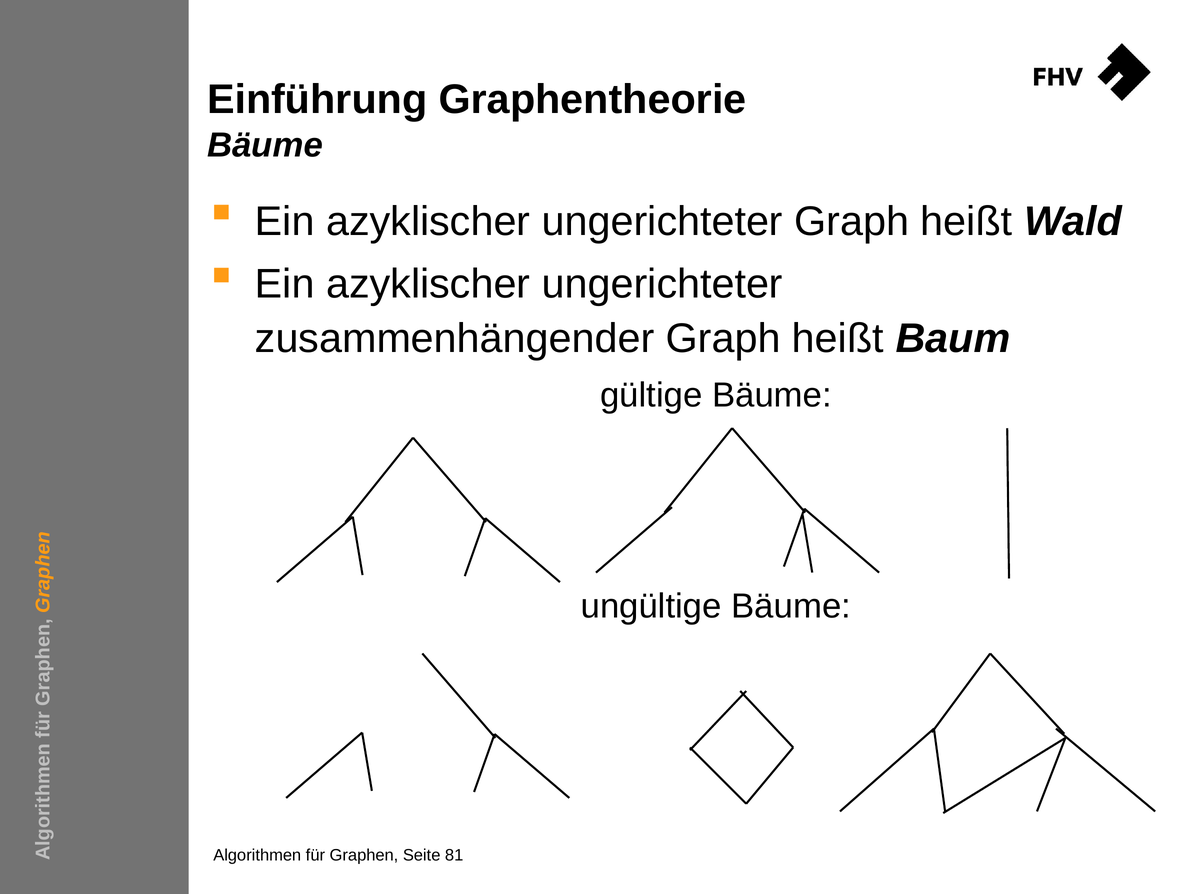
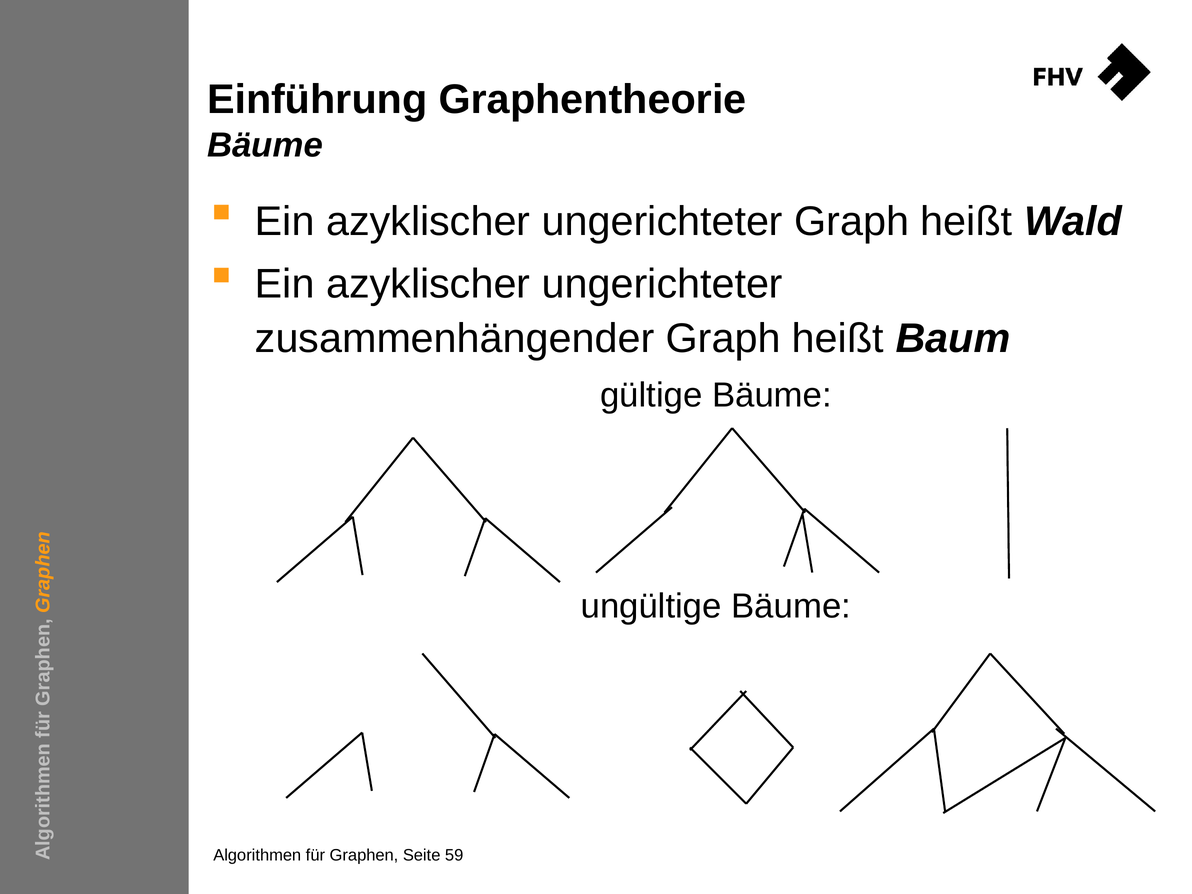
81: 81 -> 59
